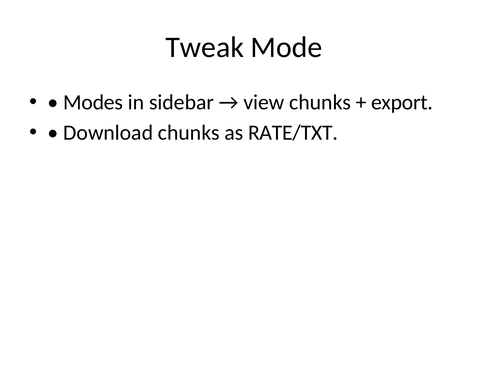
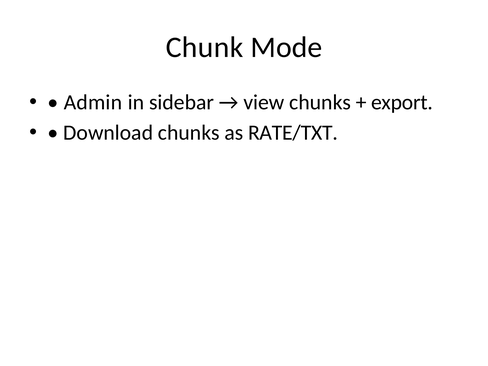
Tweak: Tweak -> Chunk
Modes: Modes -> Admin
